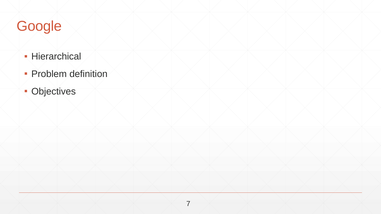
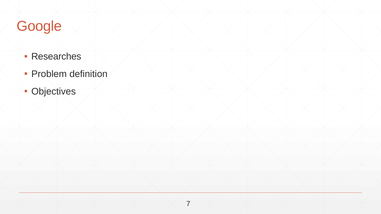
Hierarchical: Hierarchical -> Researches
